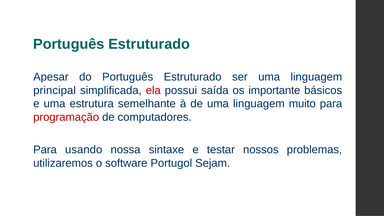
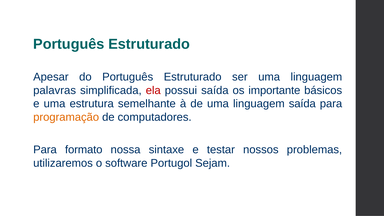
principal: principal -> palavras
linguagem muito: muito -> saída
programação colour: red -> orange
usando: usando -> formato
